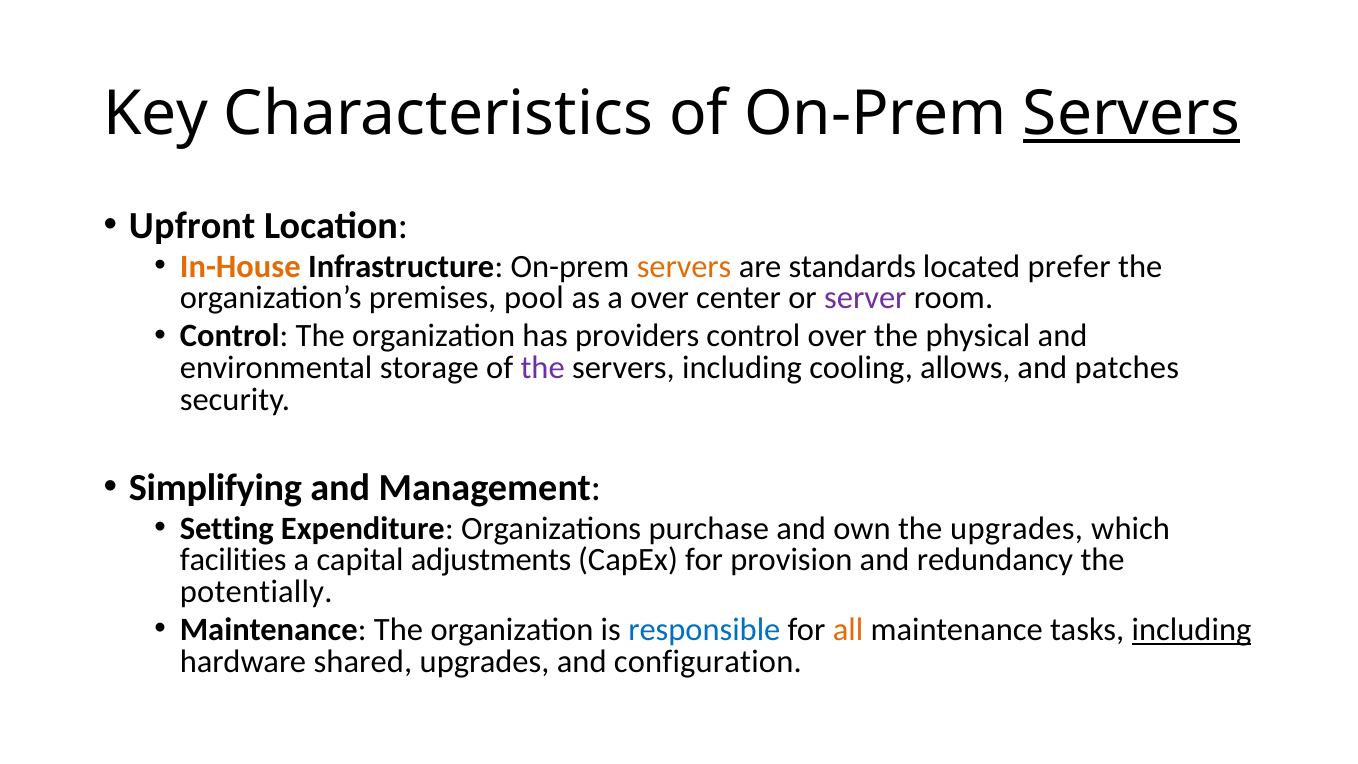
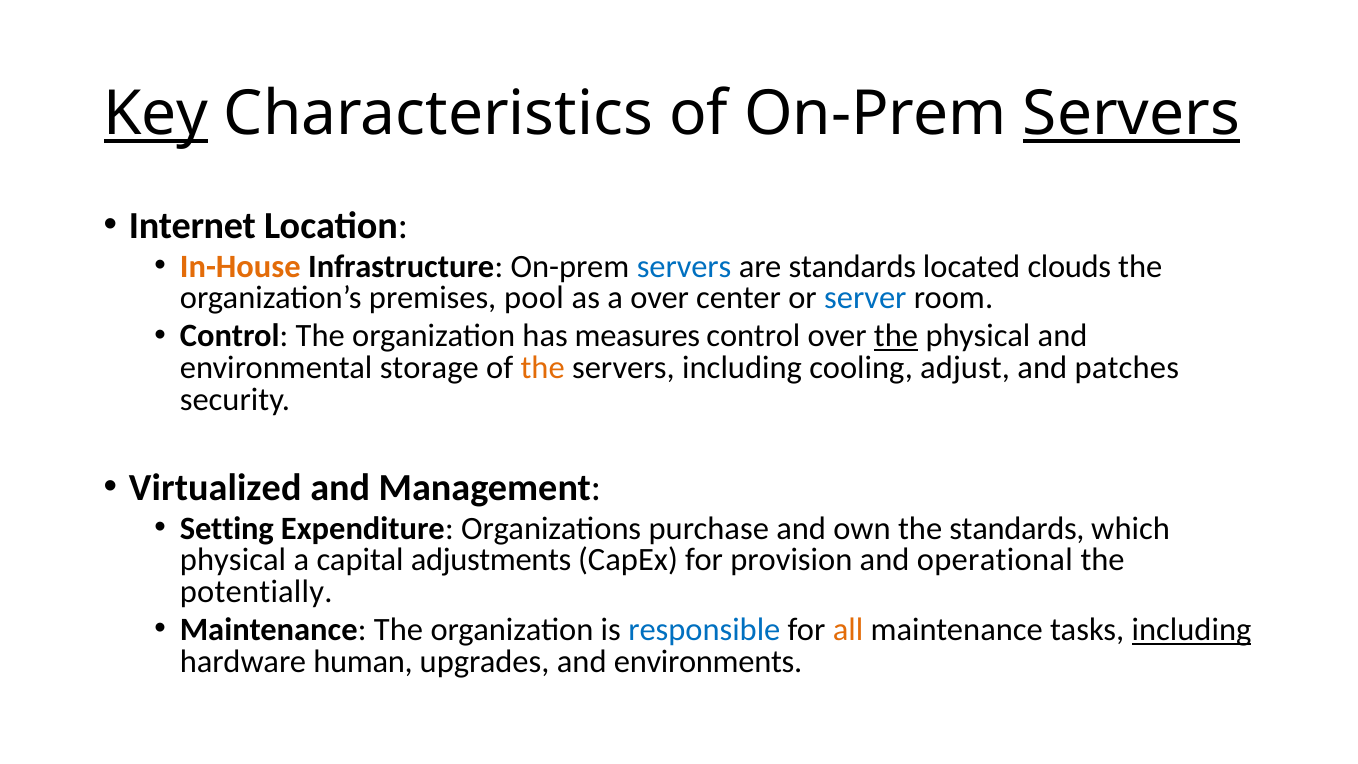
Key underline: none -> present
Upfront: Upfront -> Internet
servers at (684, 267) colour: orange -> blue
prefer: prefer -> clouds
server colour: purple -> blue
providers: providers -> measures
the at (896, 336) underline: none -> present
the at (543, 368) colour: purple -> orange
allows: allows -> adjust
Simplifying: Simplifying -> Virtualized
the upgrades: upgrades -> standards
facilities at (233, 560): facilities -> physical
redundancy: redundancy -> operational
shared: shared -> human
configuration: configuration -> environments
